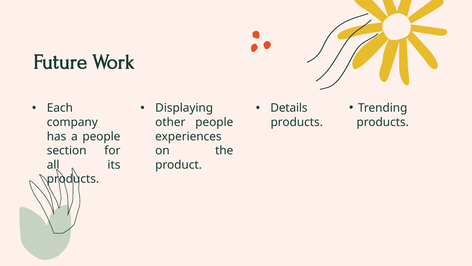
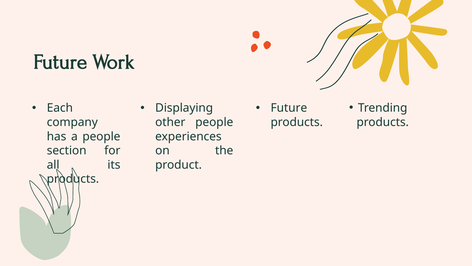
Details at (289, 108): Details -> Future
